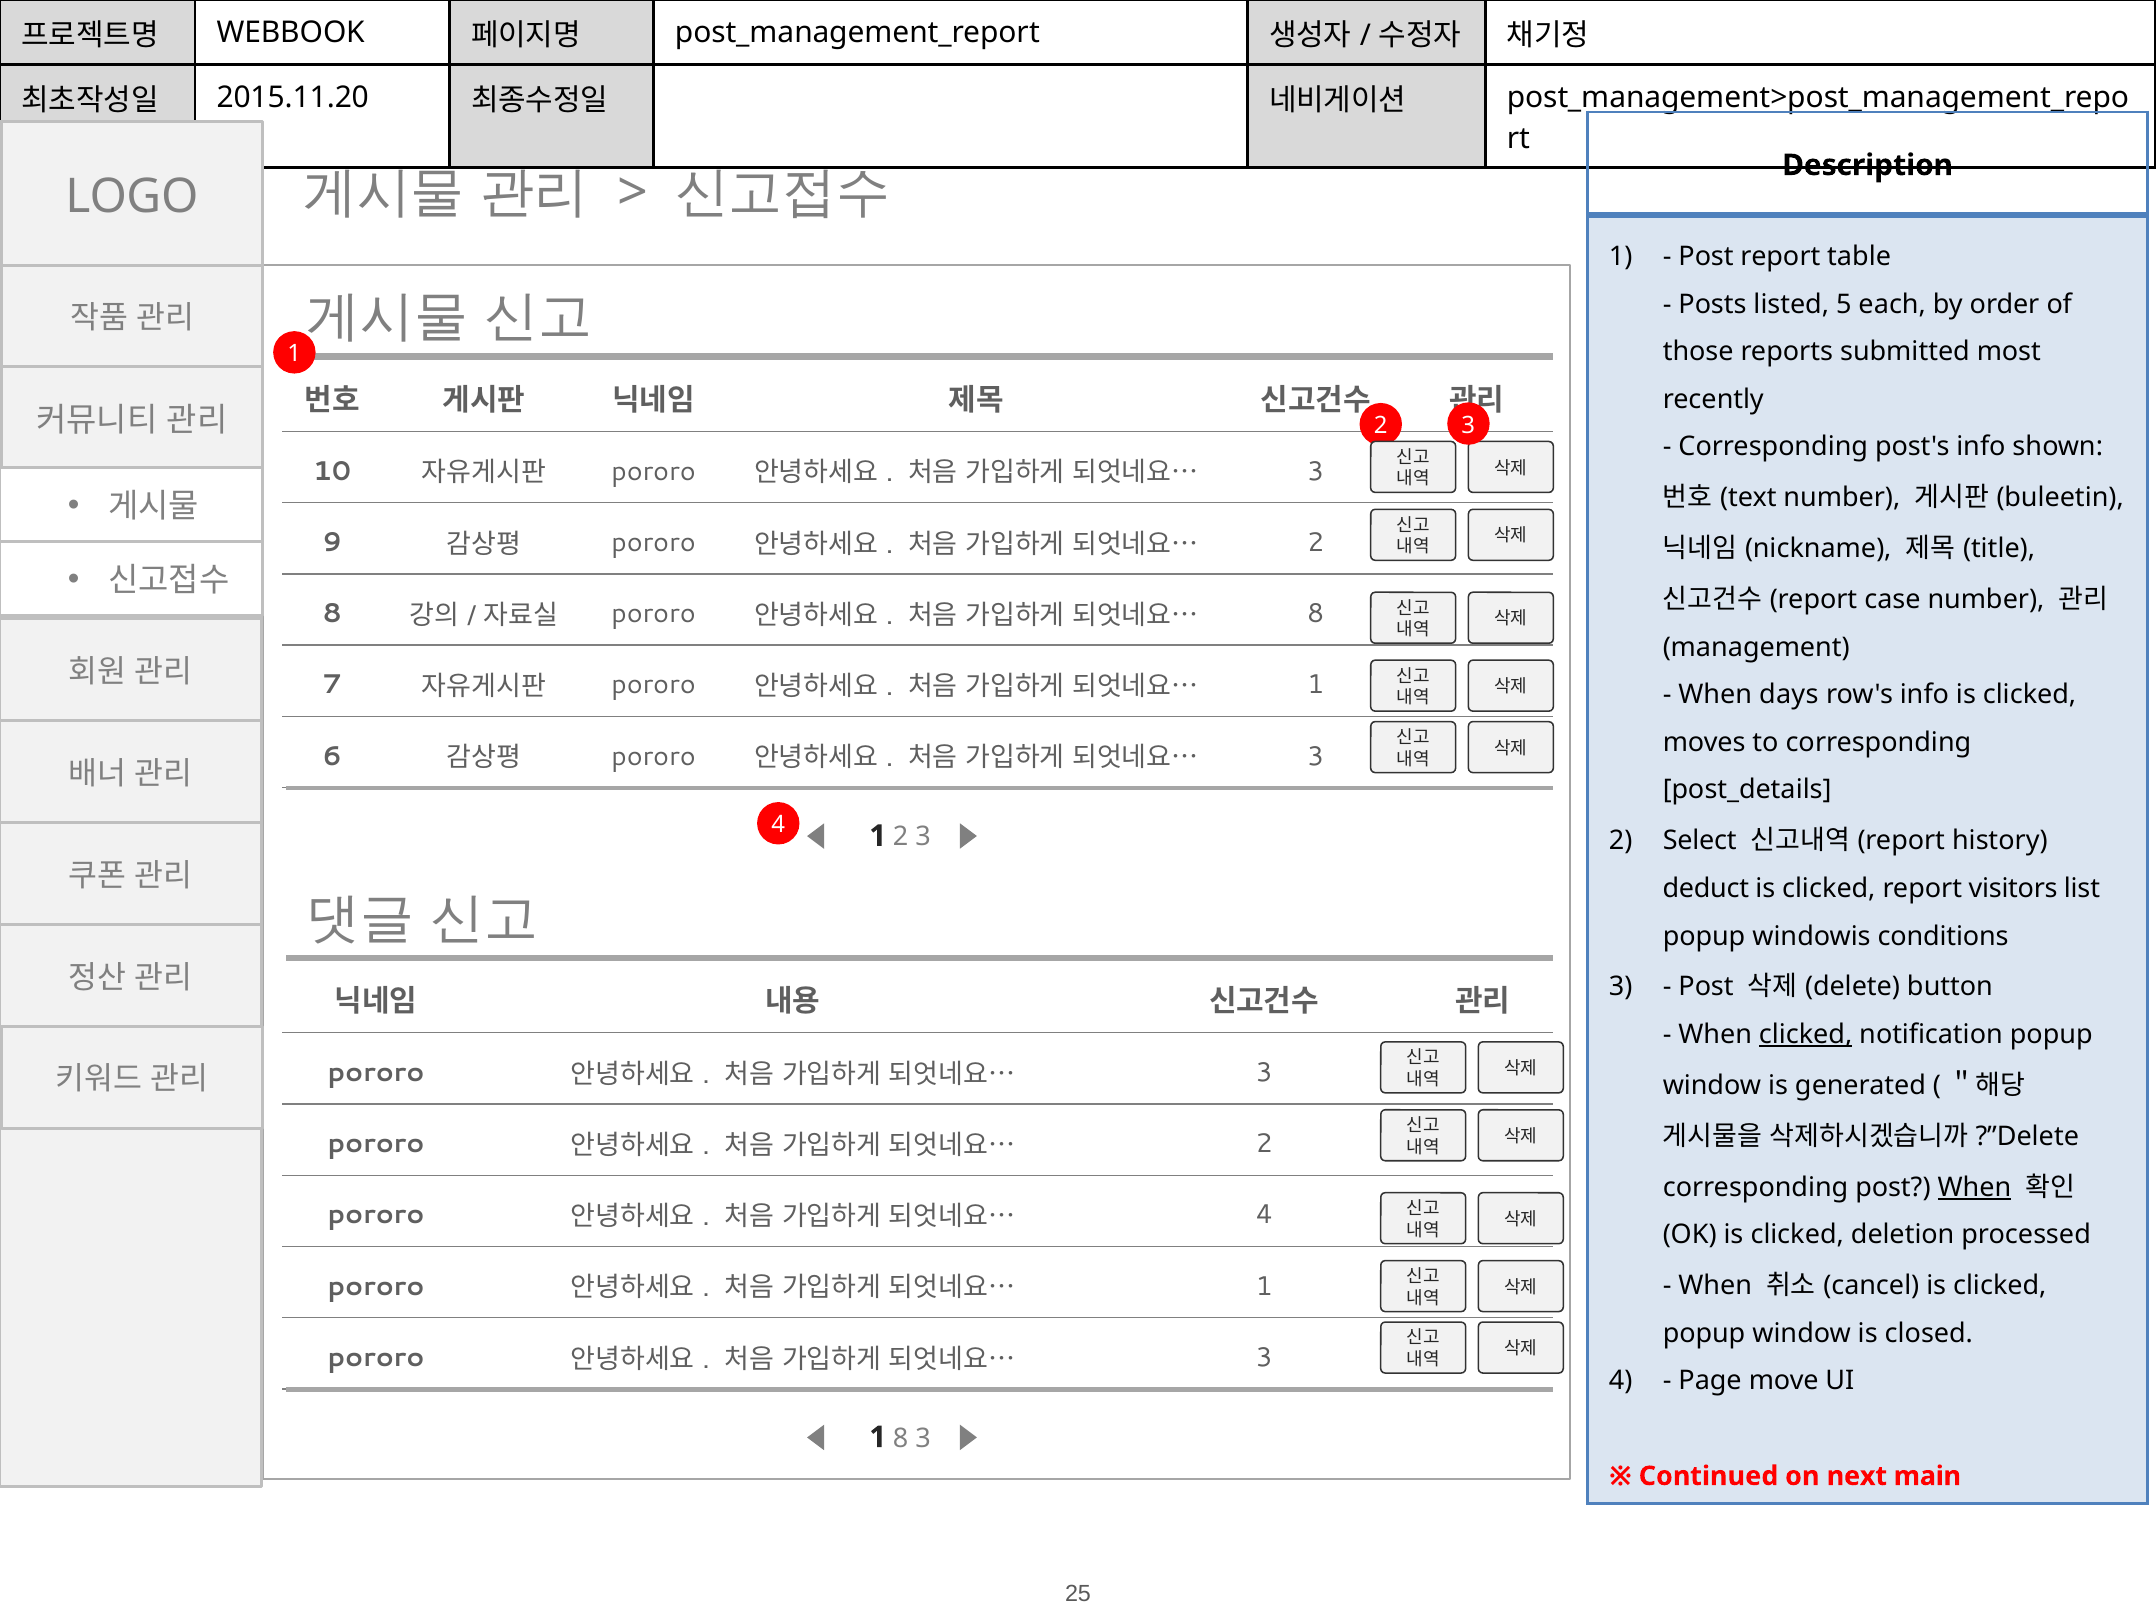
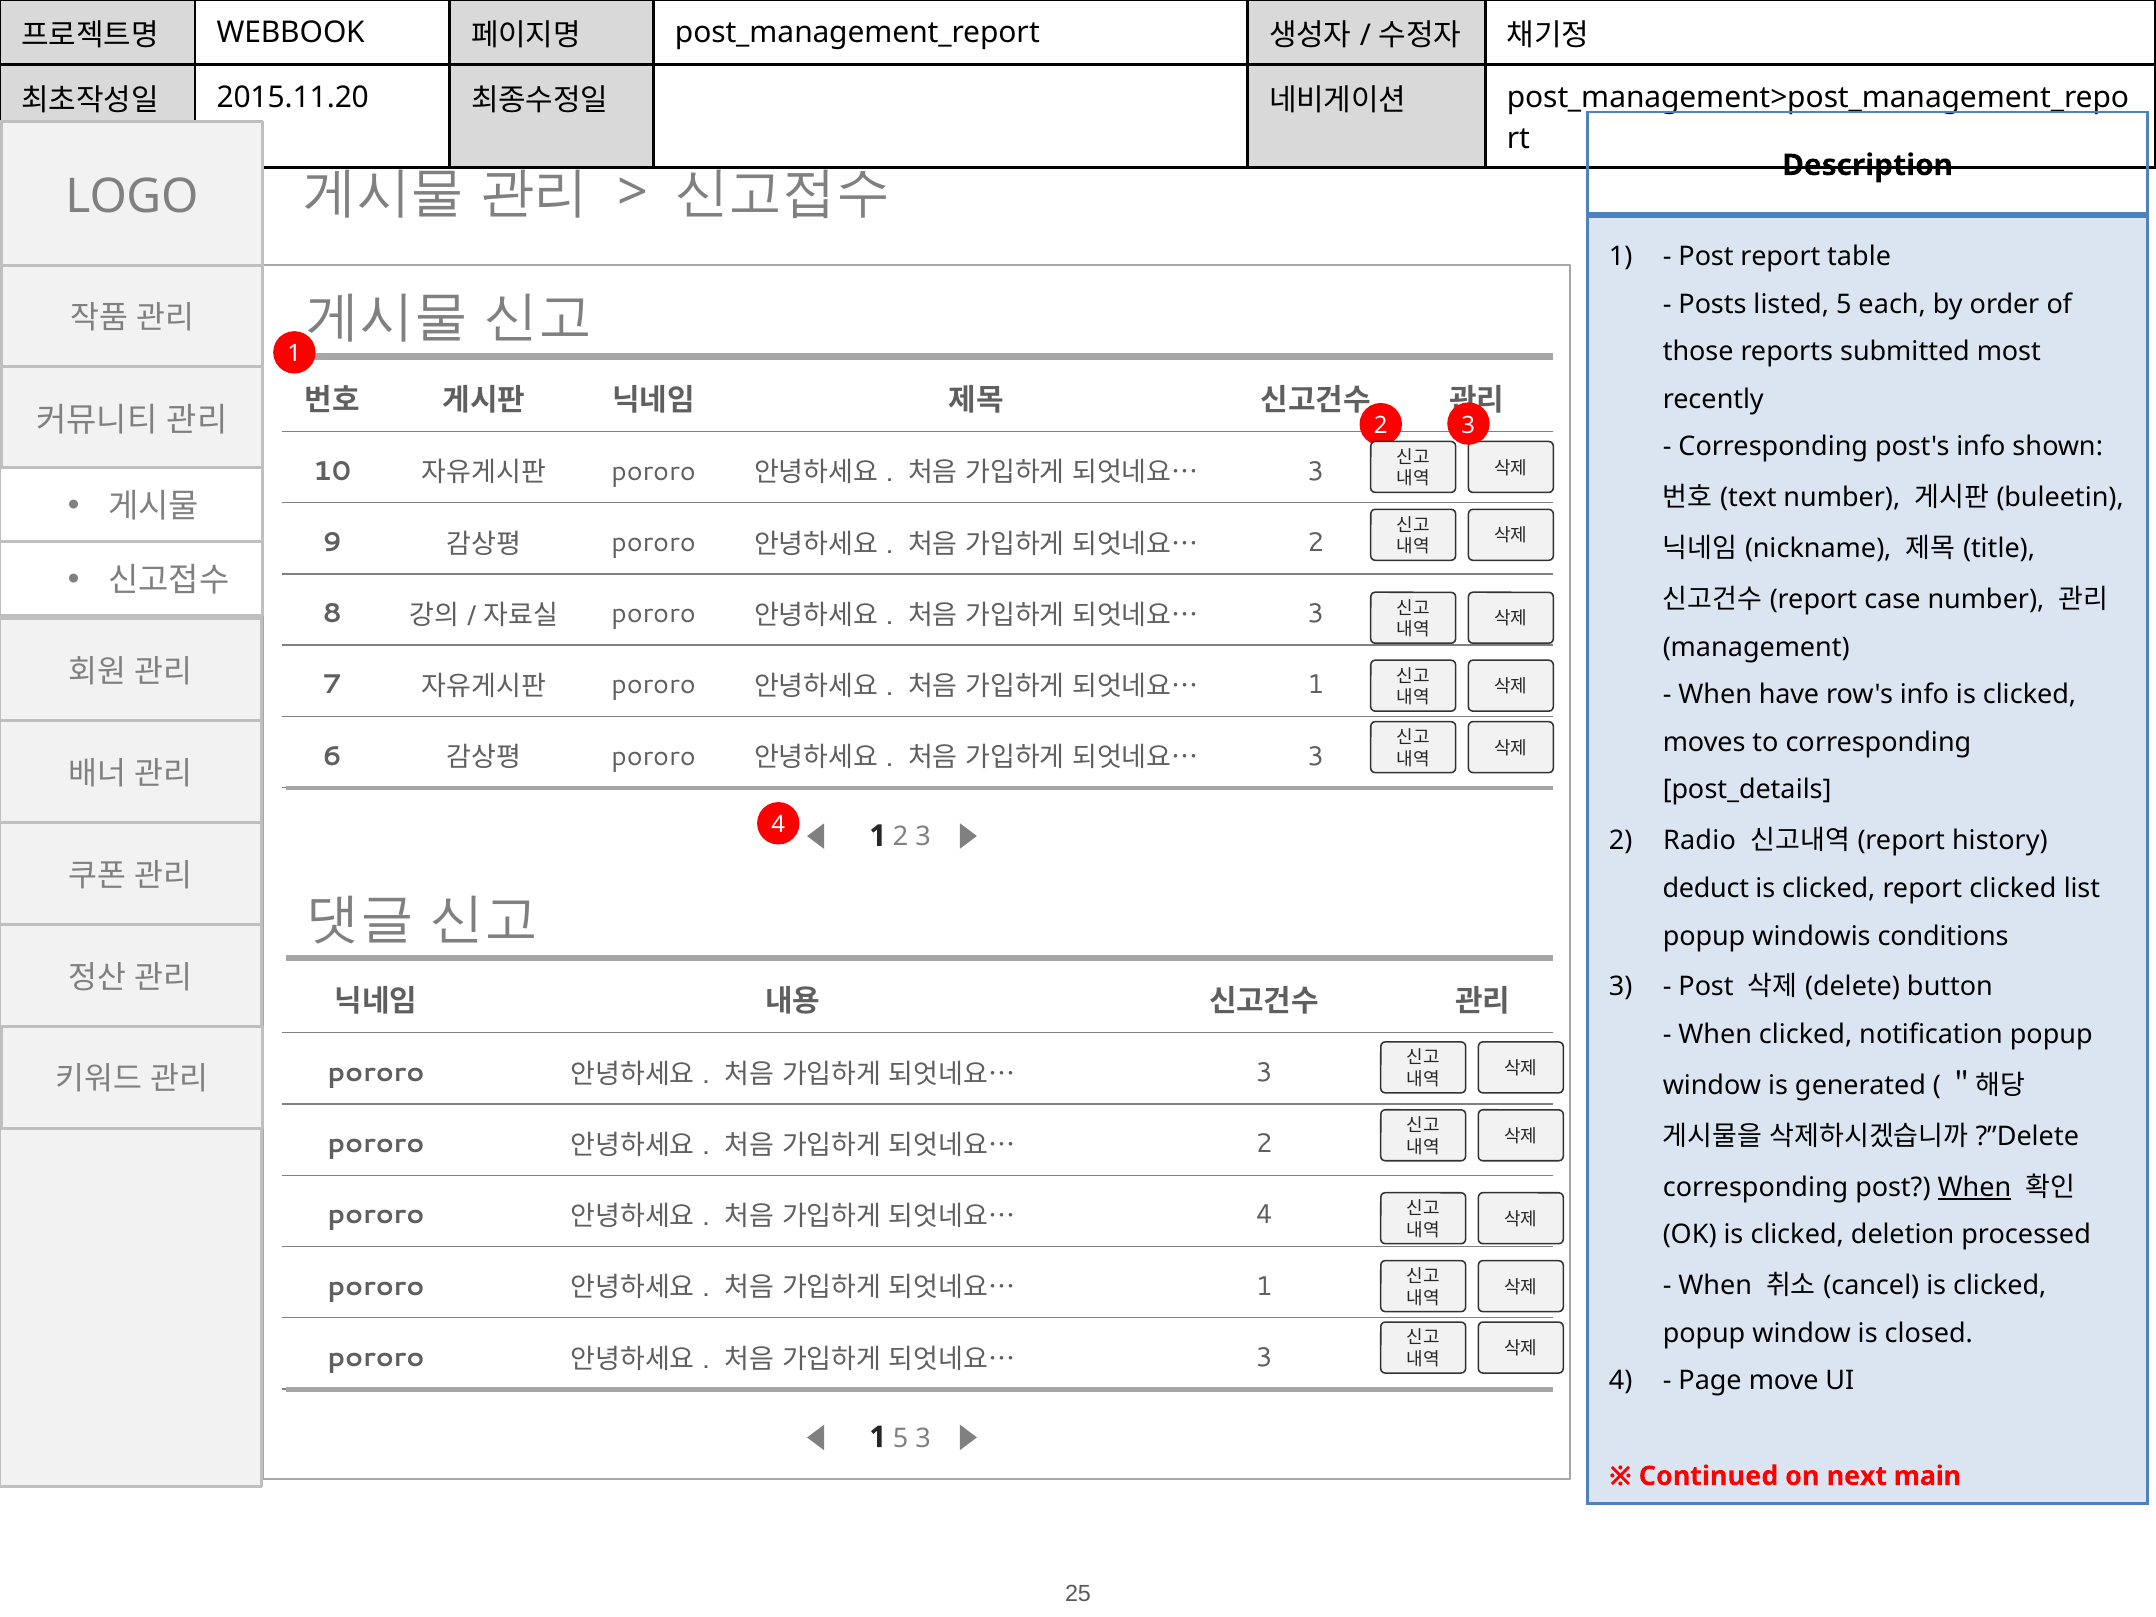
8 at (1316, 614): 8 -> 3
days: days -> have
Select: Select -> Radio
report visitors: visitors -> clicked
clicked at (1806, 1035) underline: present -> none
1 8: 8 -> 5
